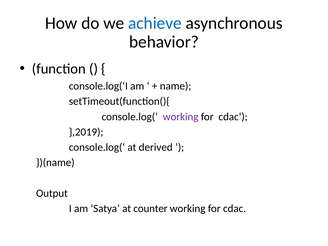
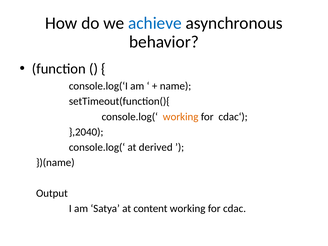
working at (181, 117) colour: purple -> orange
},2019: },2019 -> },2040
counter: counter -> content
